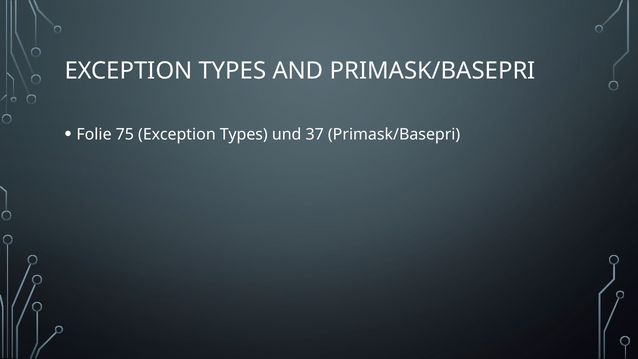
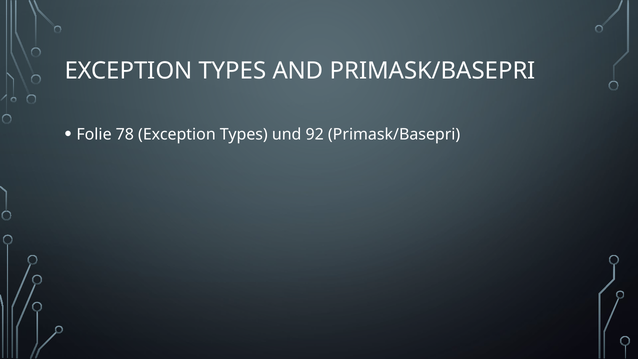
75: 75 -> 78
37: 37 -> 92
